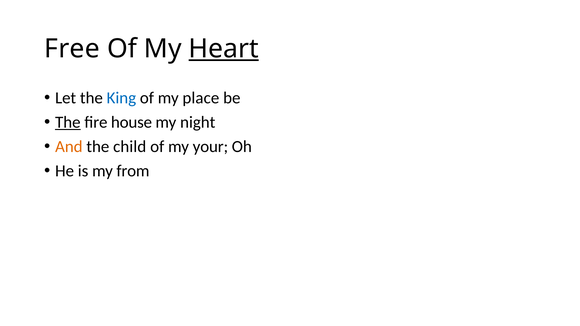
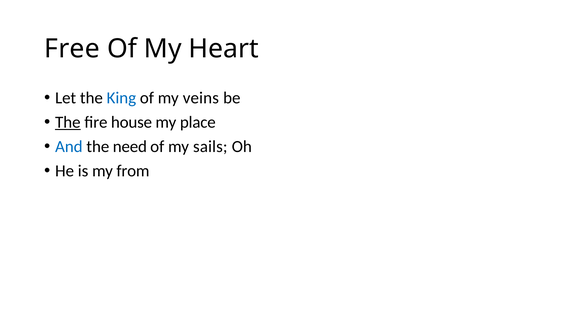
Heart underline: present -> none
place: place -> veins
night: night -> place
And colour: orange -> blue
child: child -> need
your: your -> sails
